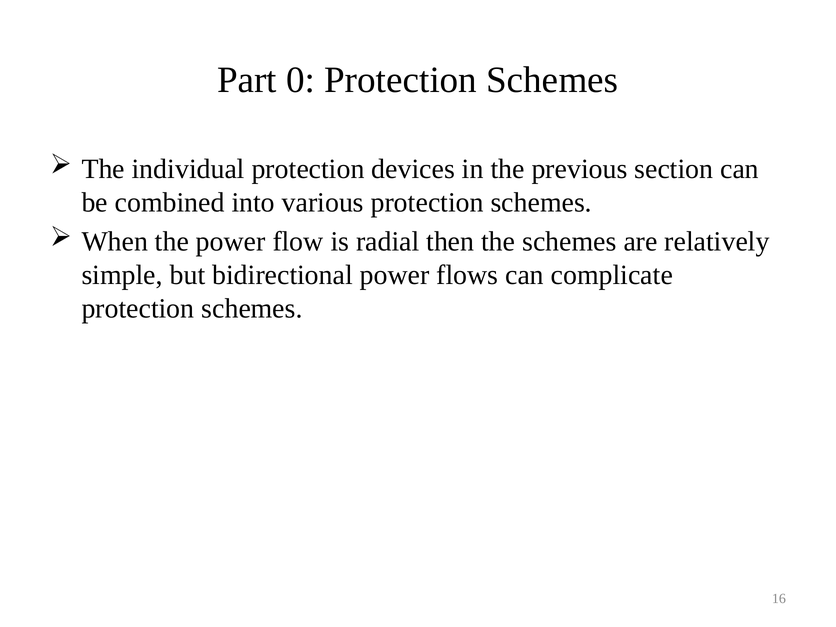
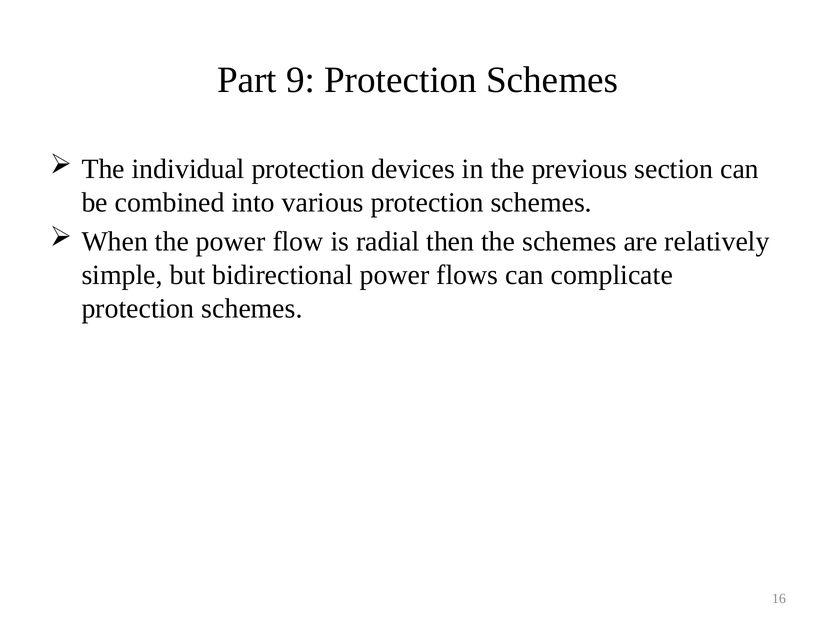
0: 0 -> 9
